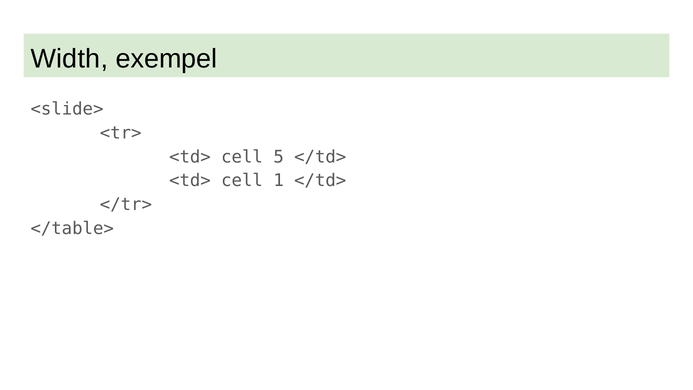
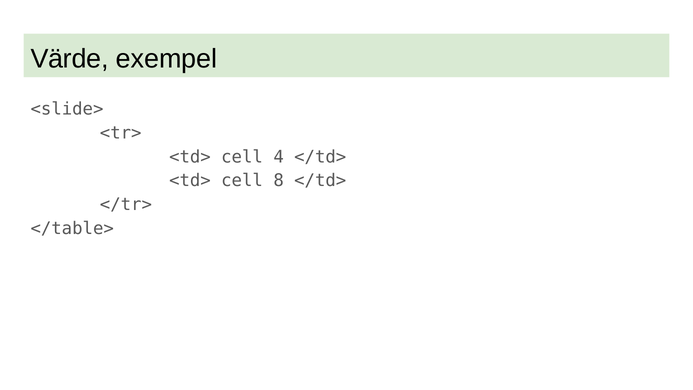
Width: Width -> Värde
5: 5 -> 4
1: 1 -> 8
